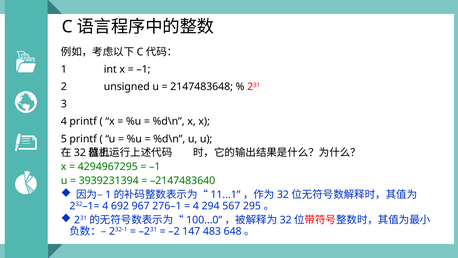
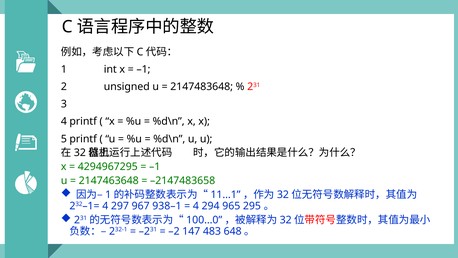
3939231394: 3939231394 -> 2147463648
–2147483640: –2147483640 -> –2147483658
692: 692 -> 297
276–1: 276–1 -> 938–1
567: 567 -> 965
